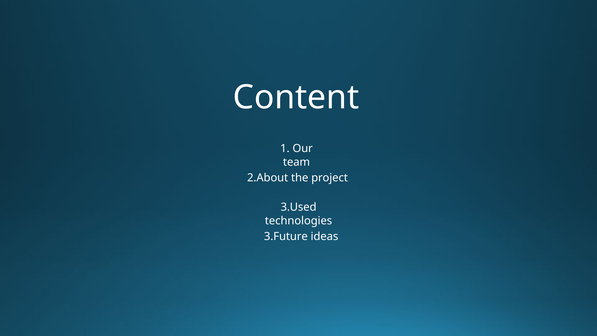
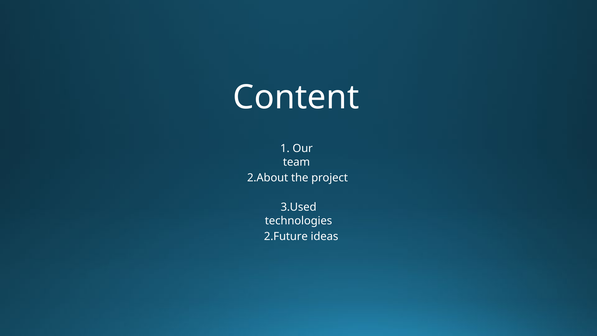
3.Future: 3.Future -> 2.Future
